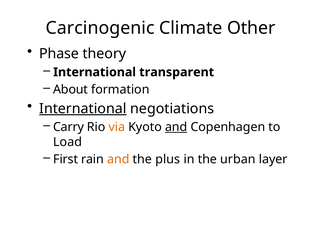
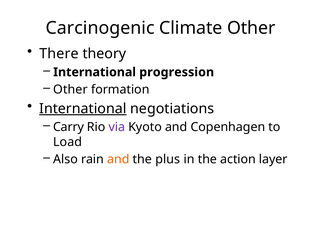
Phase: Phase -> There
transparent: transparent -> progression
About at (71, 90): About -> Other
via colour: orange -> purple
and at (176, 127) underline: present -> none
First: First -> Also
urban: urban -> action
